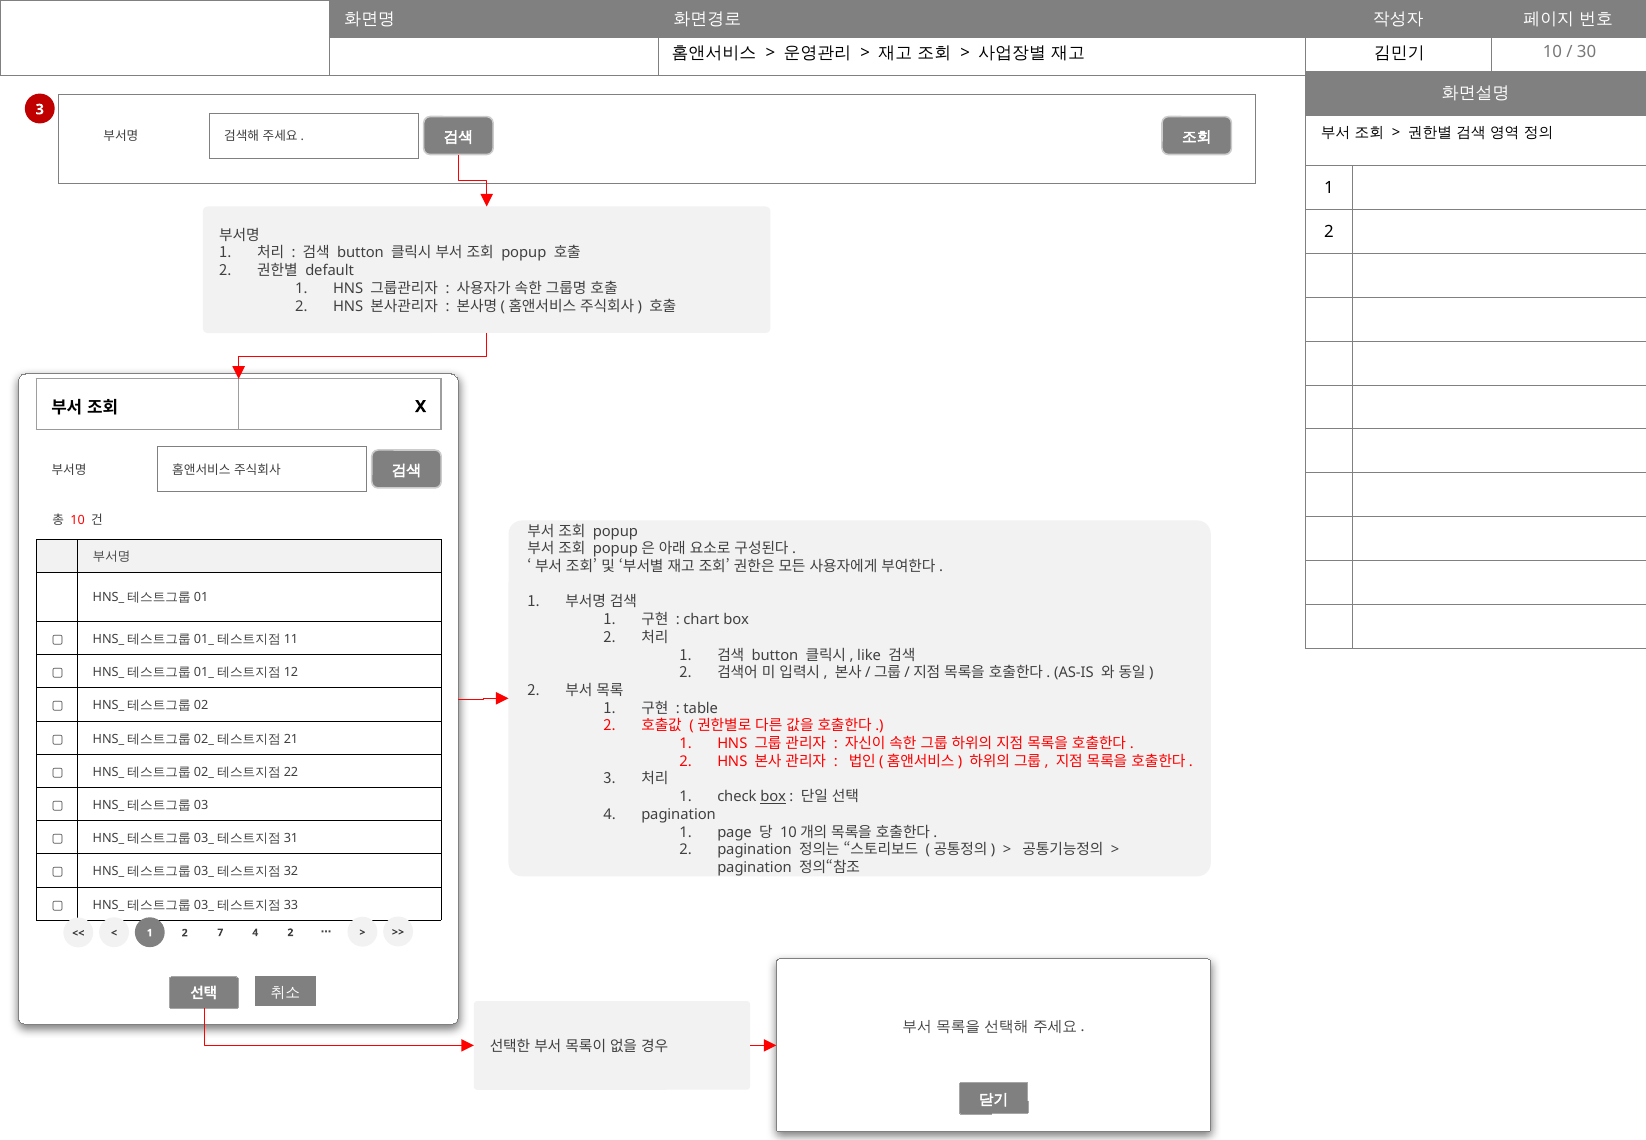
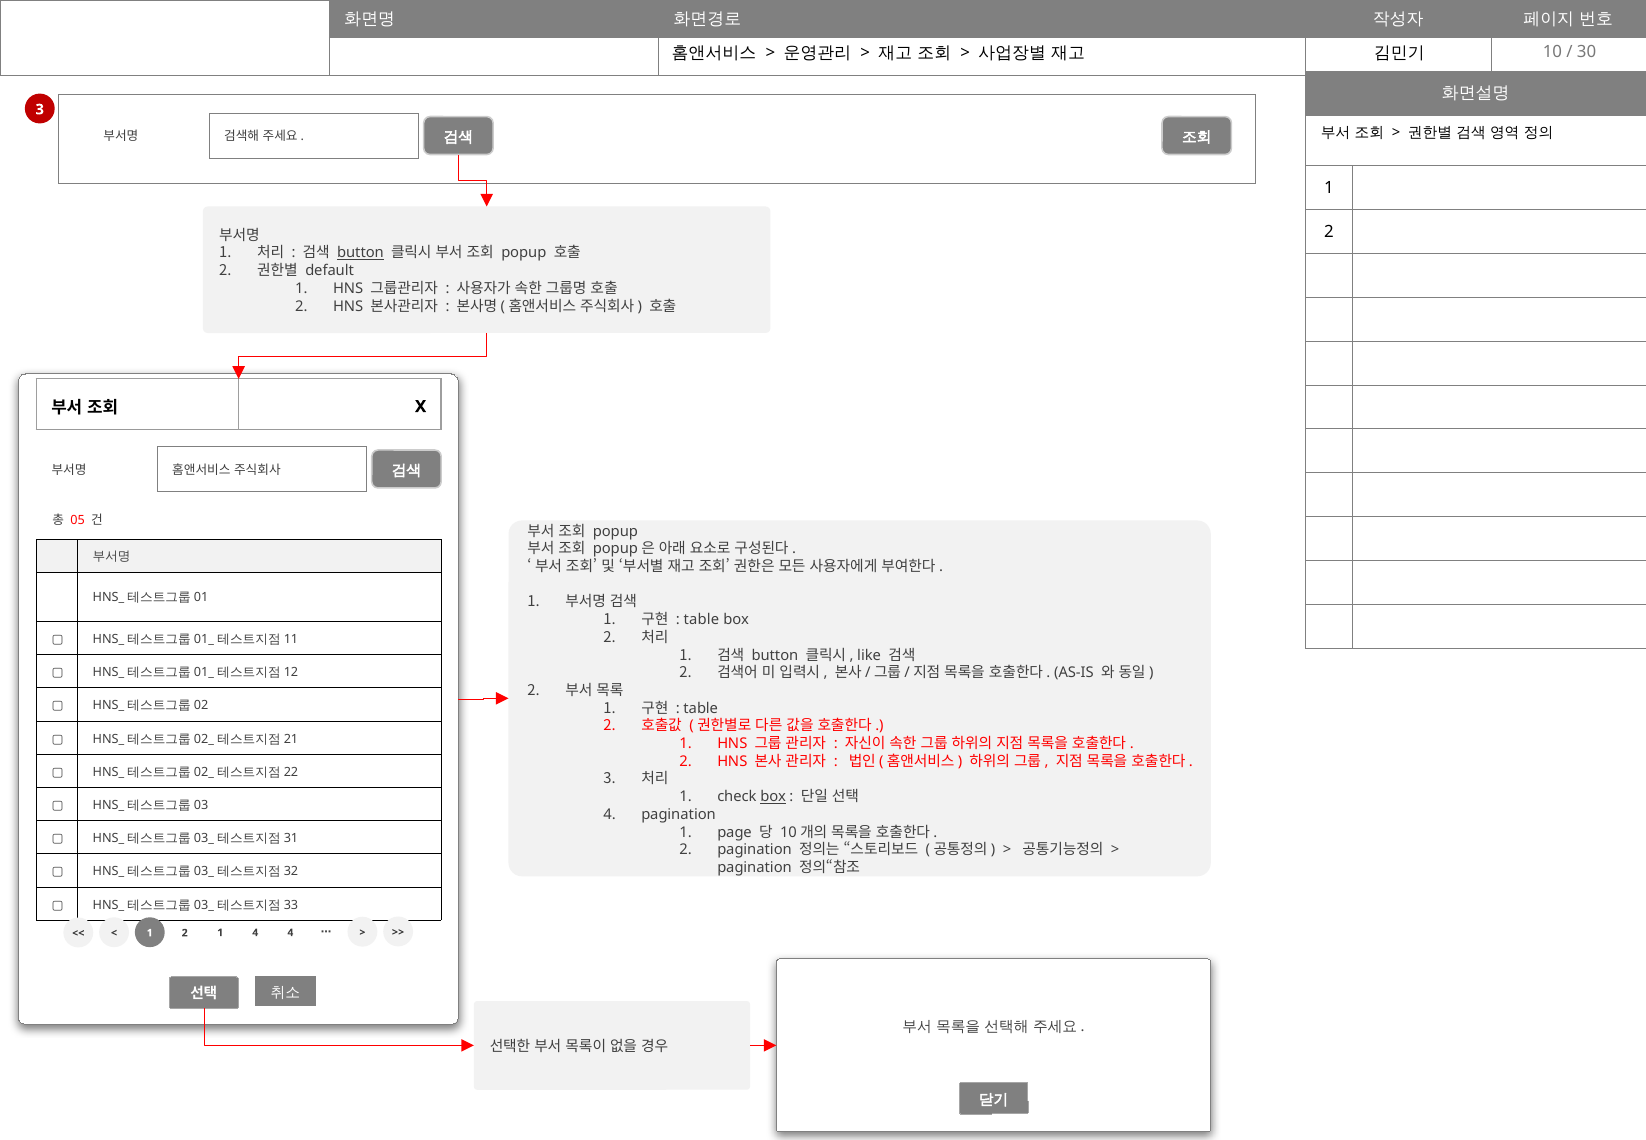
button at (360, 253) underline: none -> present
10 at (78, 520): 10 -> 05
chart at (701, 619): chart -> table
2 7: 7 -> 1
2 at (290, 932): 2 -> 4
